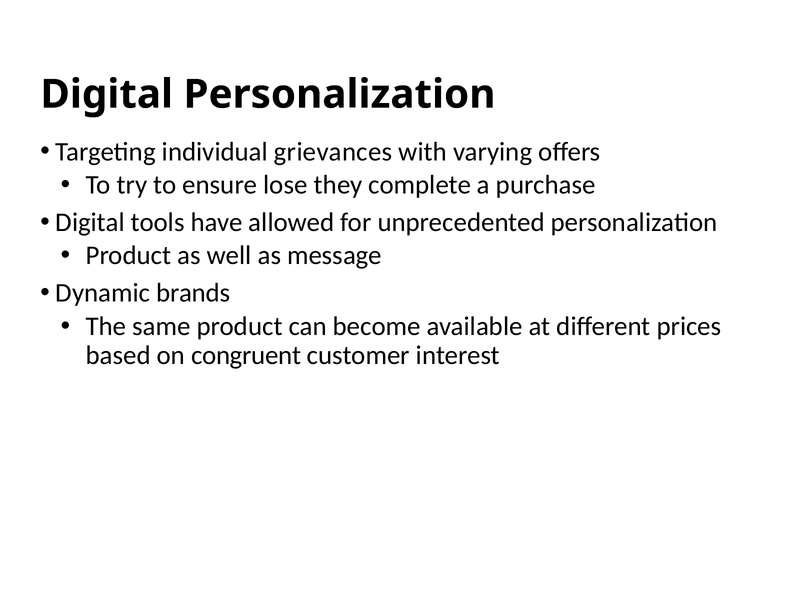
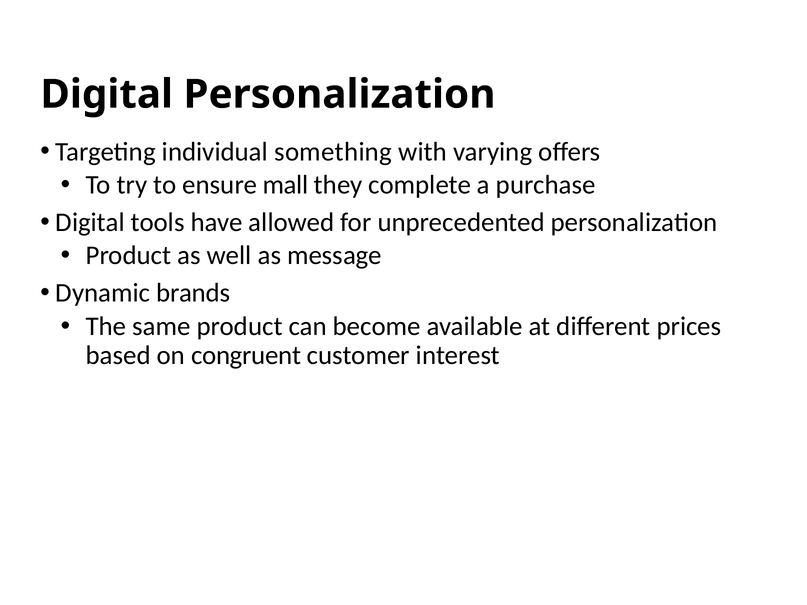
grievances: grievances -> something
lose: lose -> mall
